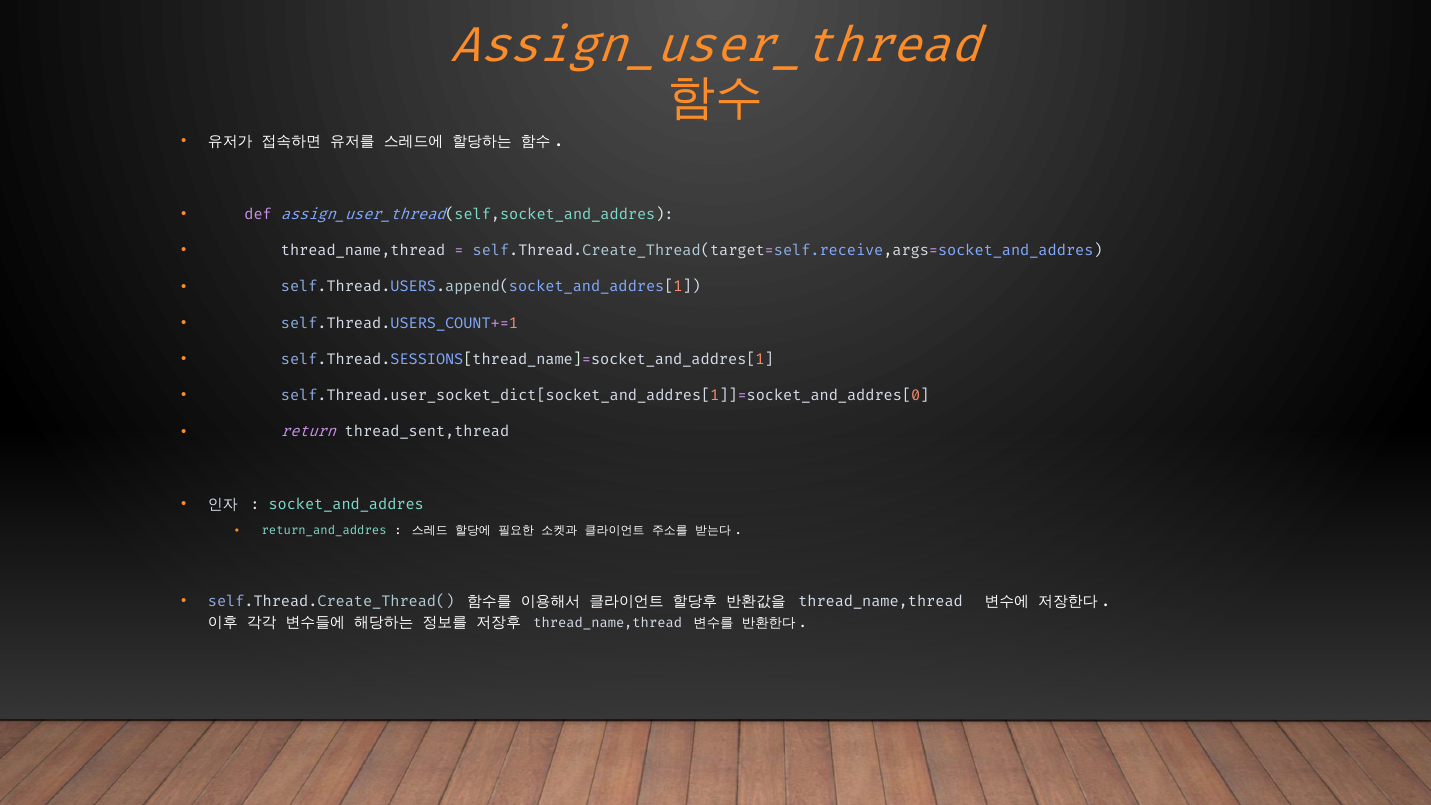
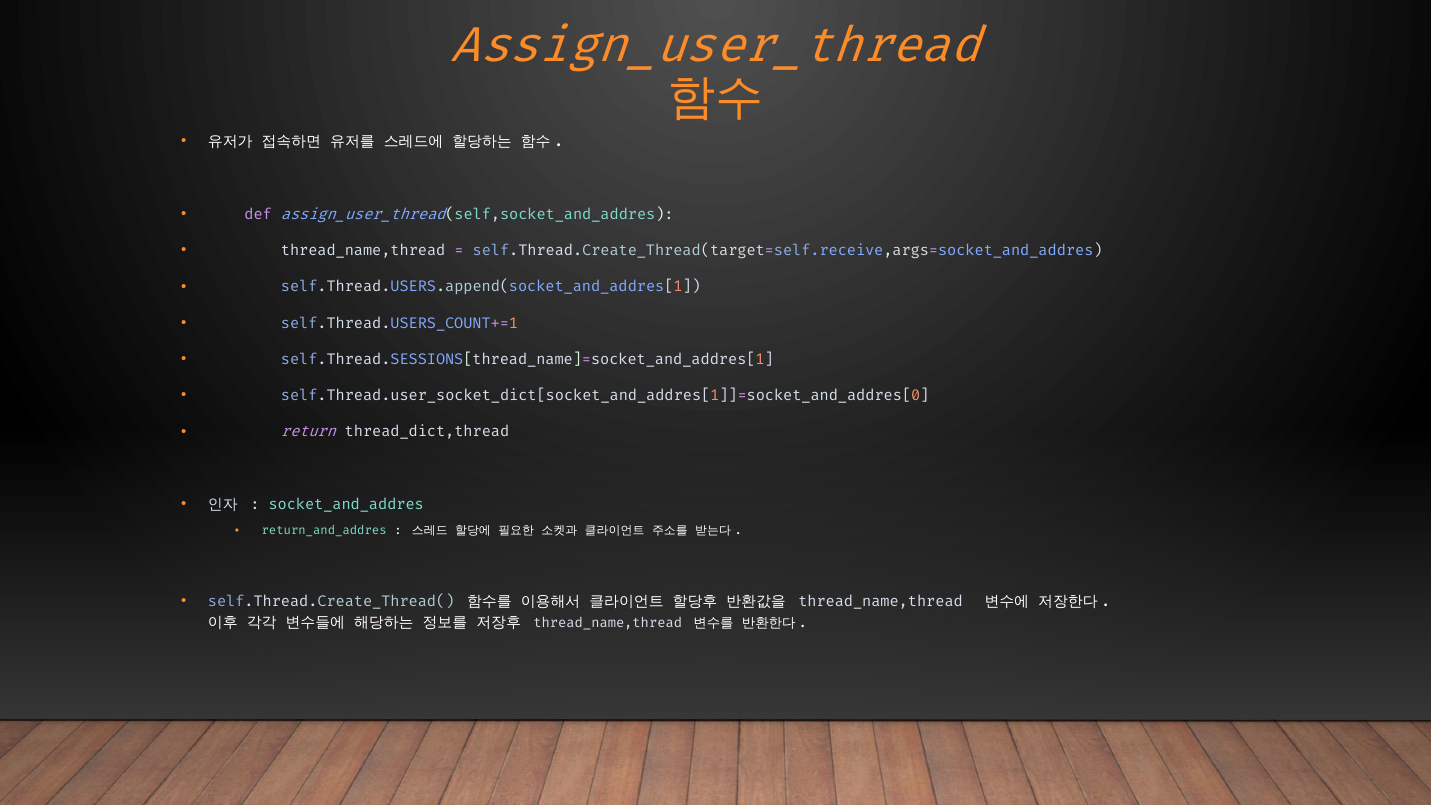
thread_sent,thread: thread_sent,thread -> thread_dict,thread
